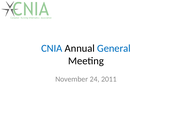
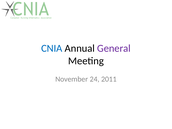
General colour: blue -> purple
